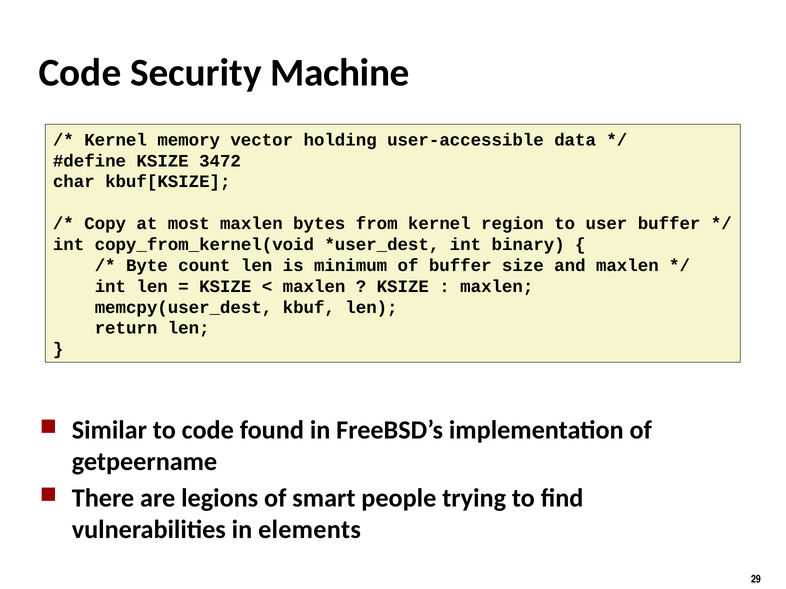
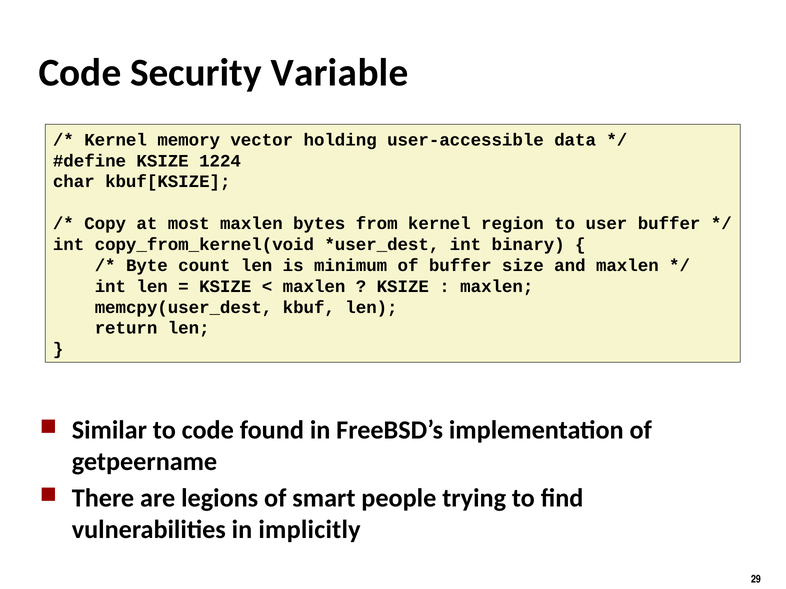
Machine: Machine -> Variable
3472: 3472 -> 1224
elements: elements -> implicitly
